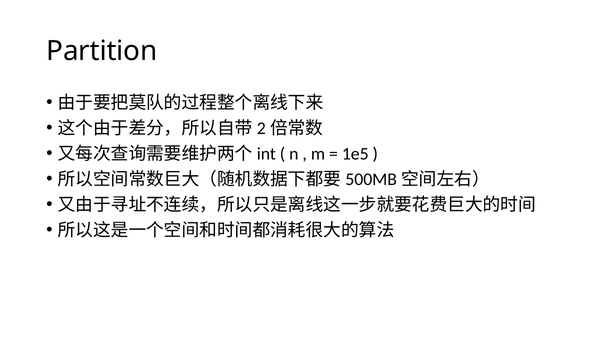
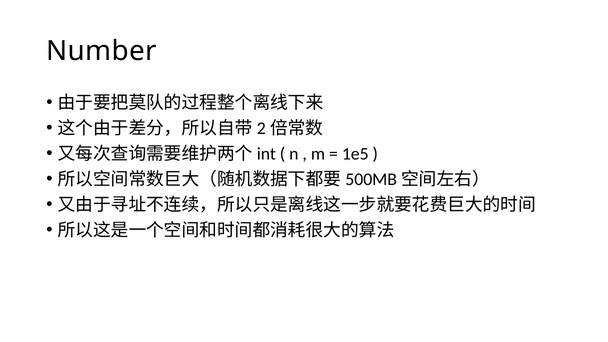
Partition: Partition -> Number
